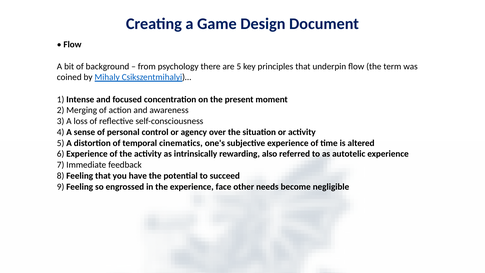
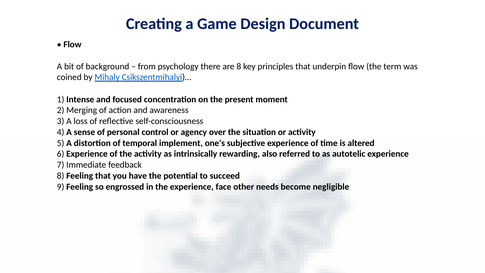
are 5: 5 -> 8
cinematics: cinematics -> implement
